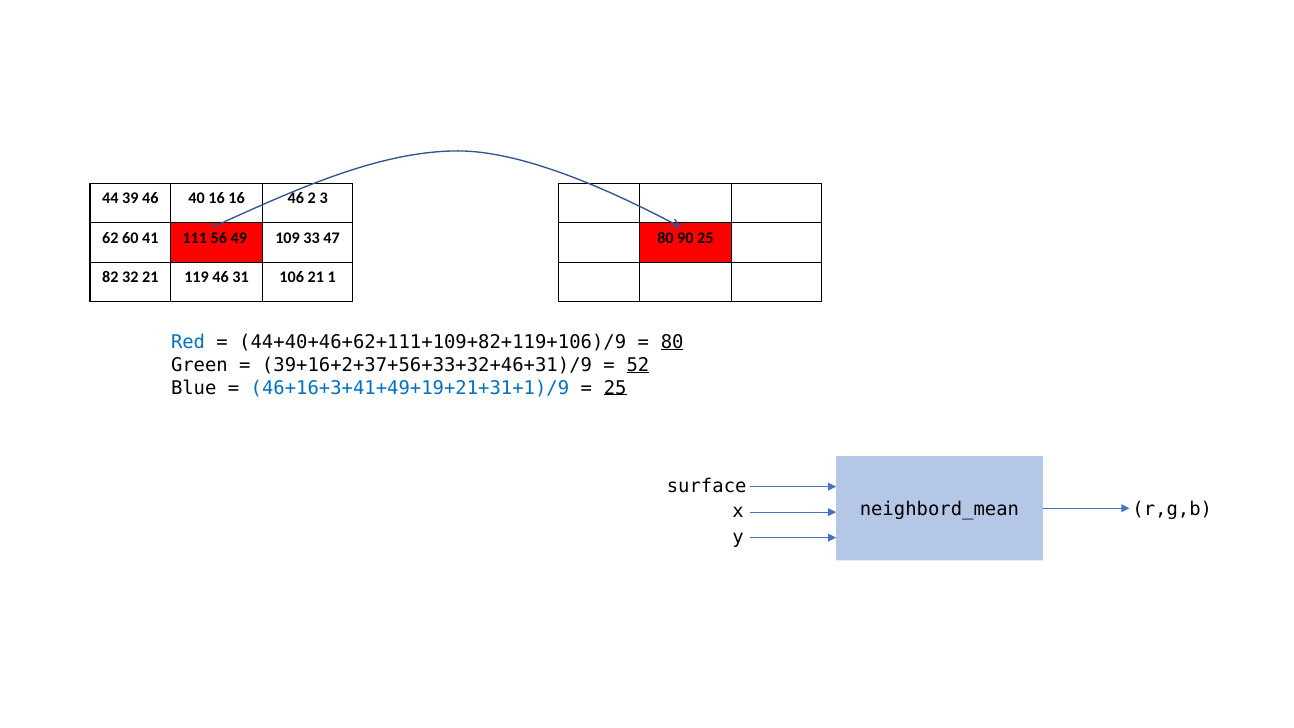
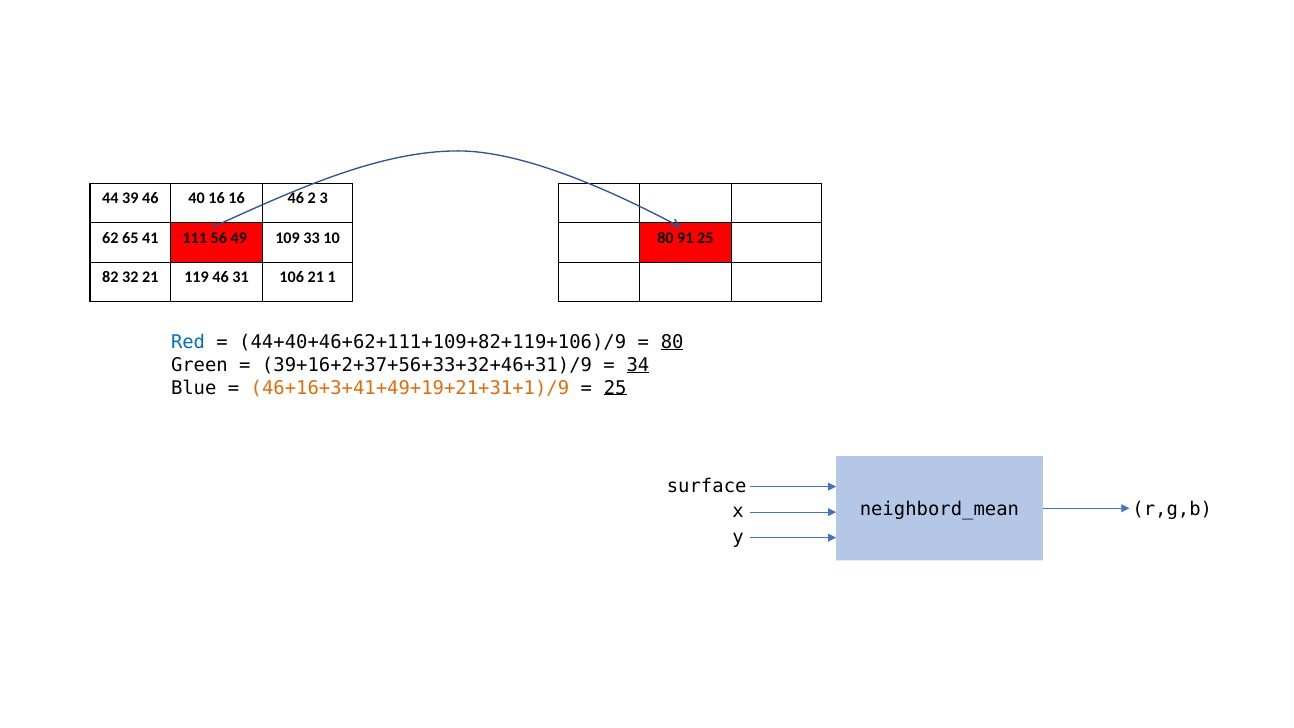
60: 60 -> 65
47: 47 -> 10
90: 90 -> 91
52: 52 -> 34
46+16+3+41+49+19+21+31+1)/9 colour: blue -> orange
